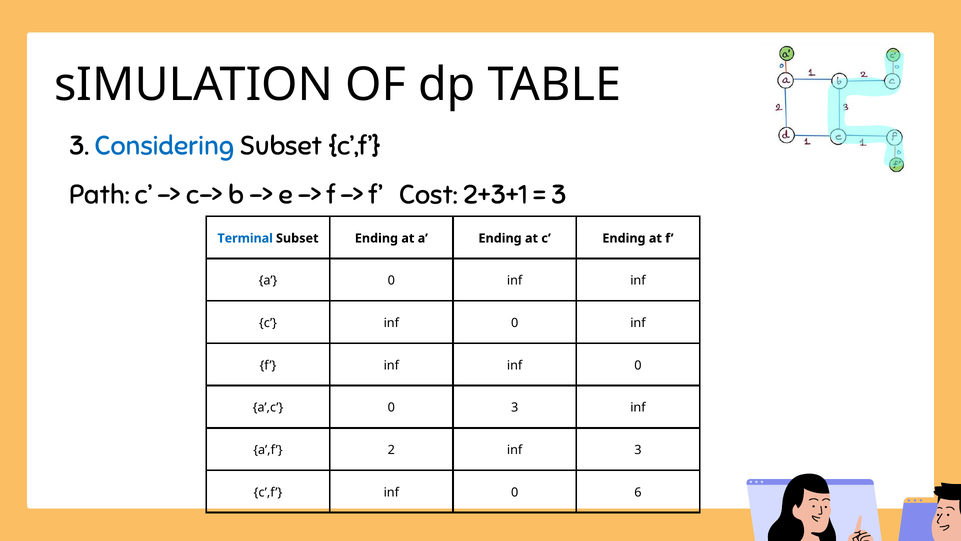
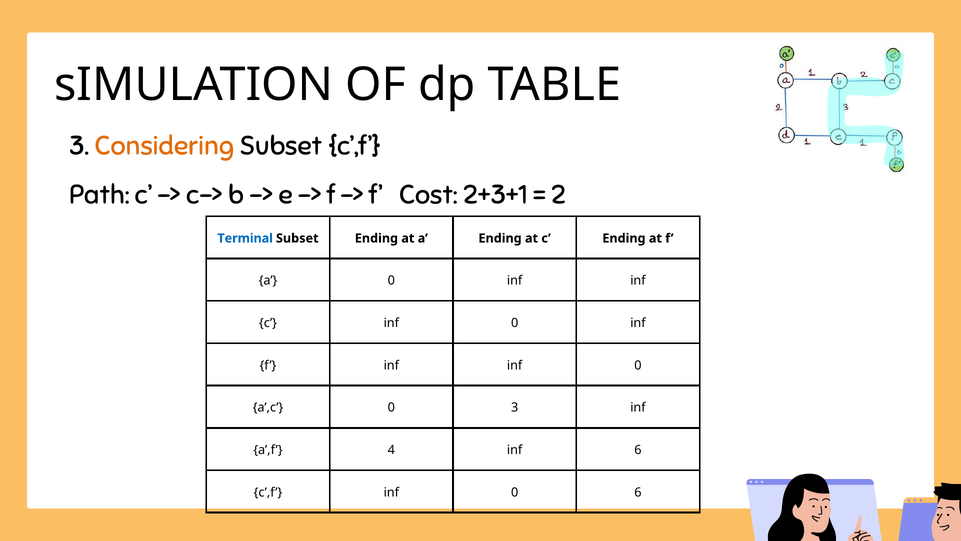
Considering colour: blue -> orange
3 at (559, 195): 3 -> 2
2: 2 -> 4
inf 3: 3 -> 6
